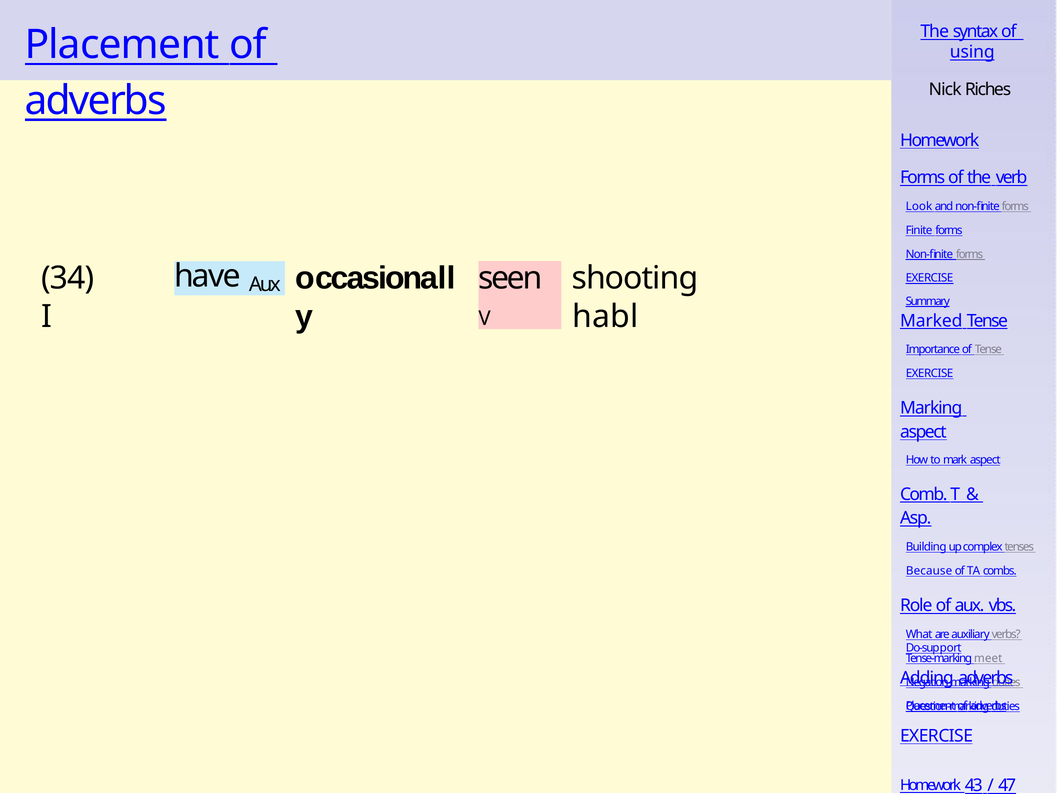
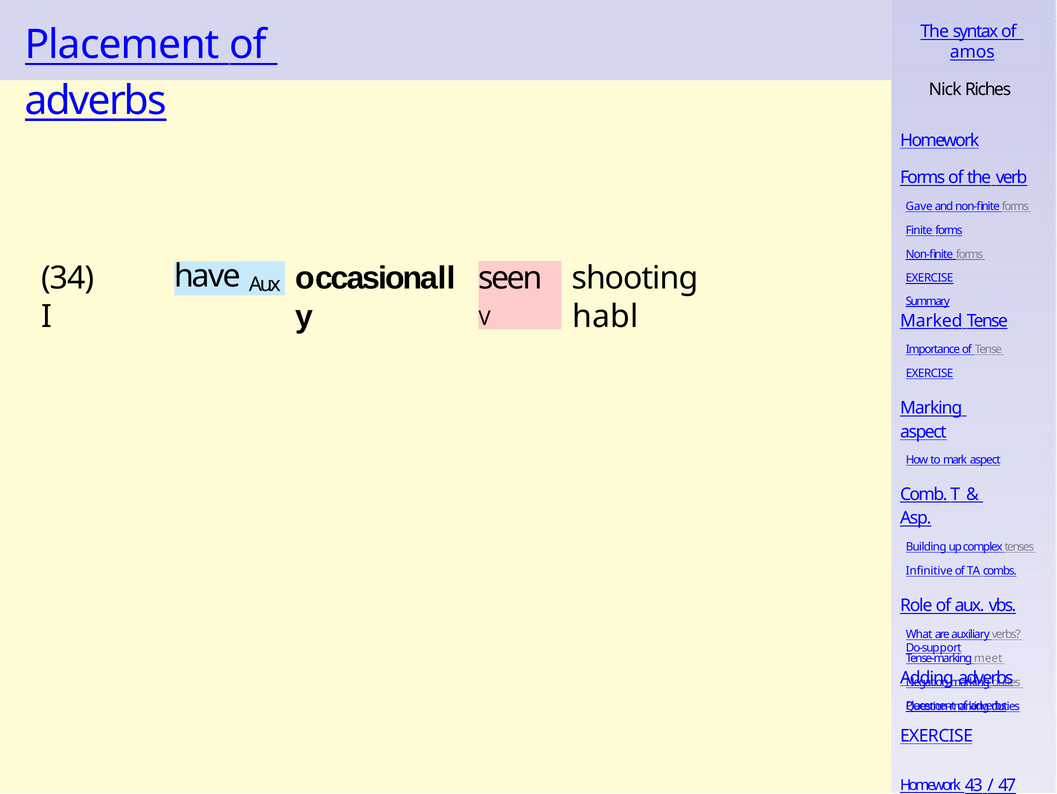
using: using -> amos
Look: Look -> Gave
Because: Because -> Infinitive
